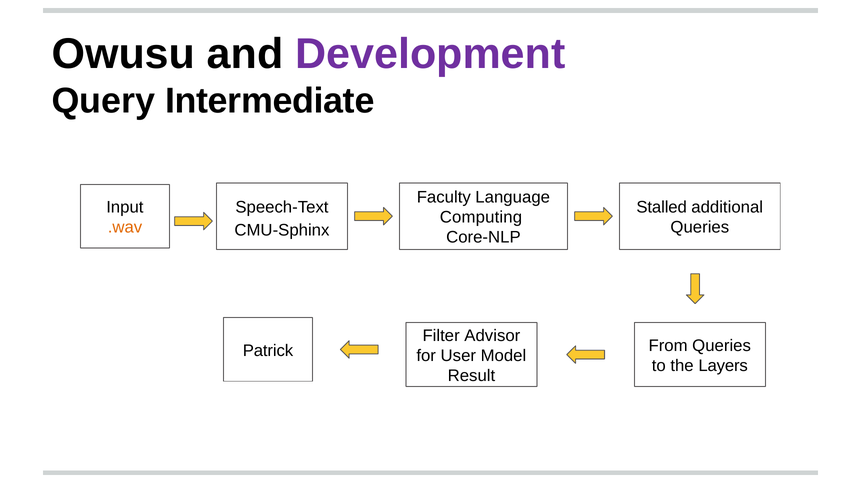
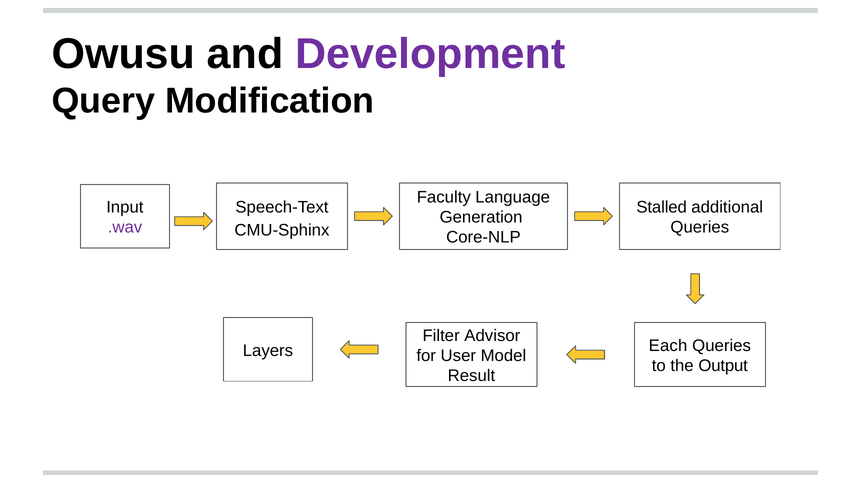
Intermediate: Intermediate -> Modification
Computing: Computing -> Generation
.wav colour: orange -> purple
From: From -> Each
Patrick: Patrick -> Layers
Layers: Layers -> Output
